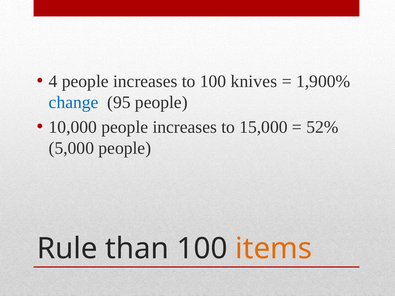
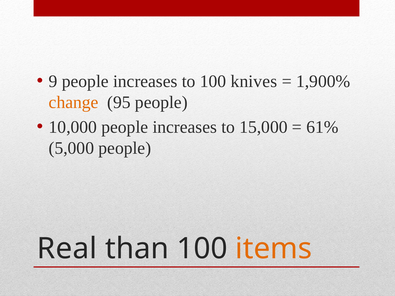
4: 4 -> 9
change colour: blue -> orange
52%: 52% -> 61%
Rule: Rule -> Real
